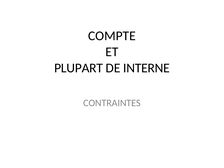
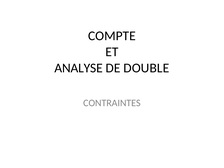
PLUPART: PLUPART -> ANALYSE
INTERNE: INTERNE -> DOUBLE
